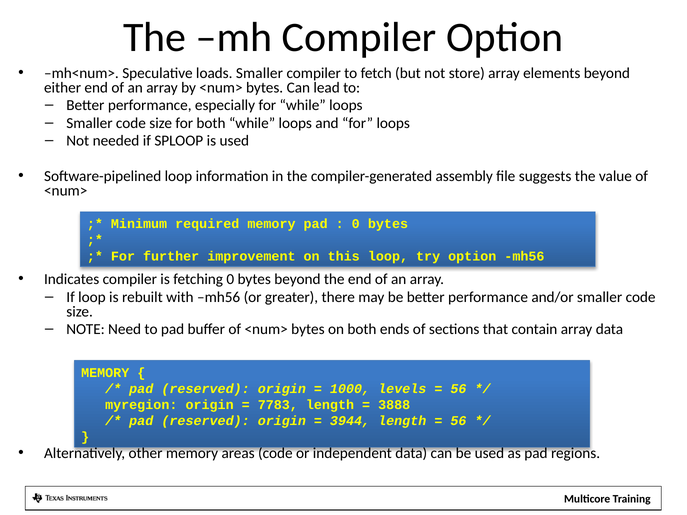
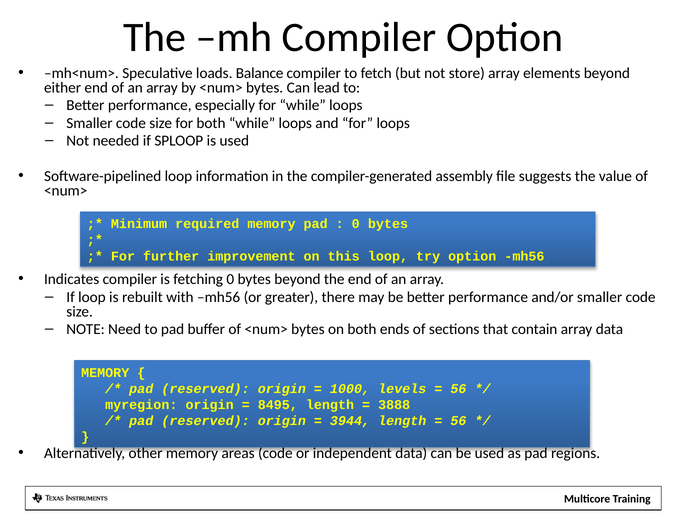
loads Smaller: Smaller -> Balance
7783: 7783 -> 8495
